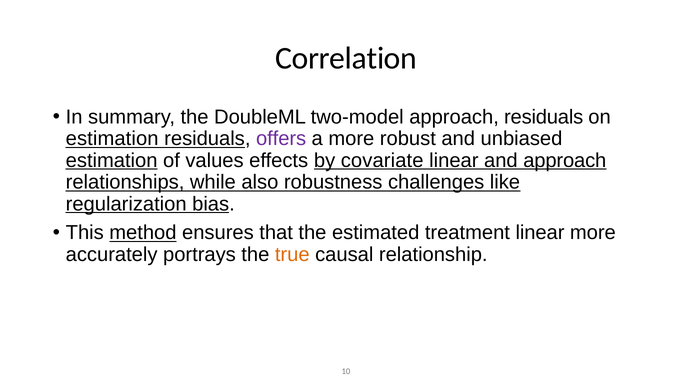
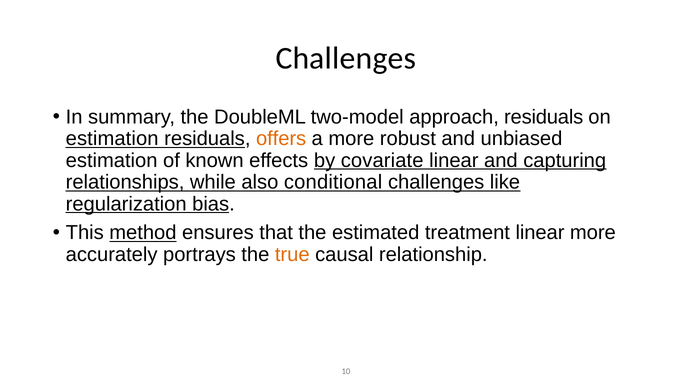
Correlation at (346, 58): Correlation -> Challenges
offers colour: purple -> orange
estimation at (112, 160) underline: present -> none
values: values -> known
and approach: approach -> capturing
robustness: robustness -> conditional
